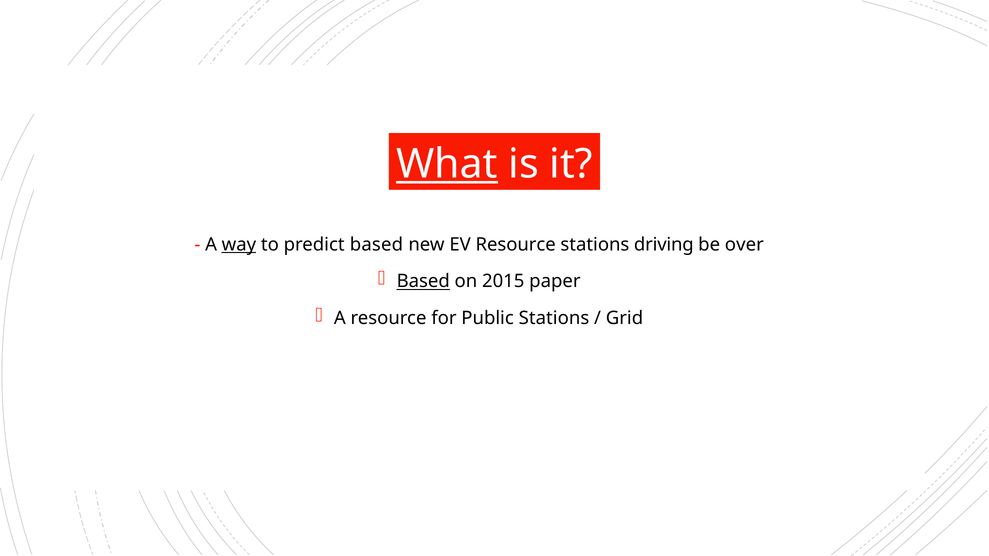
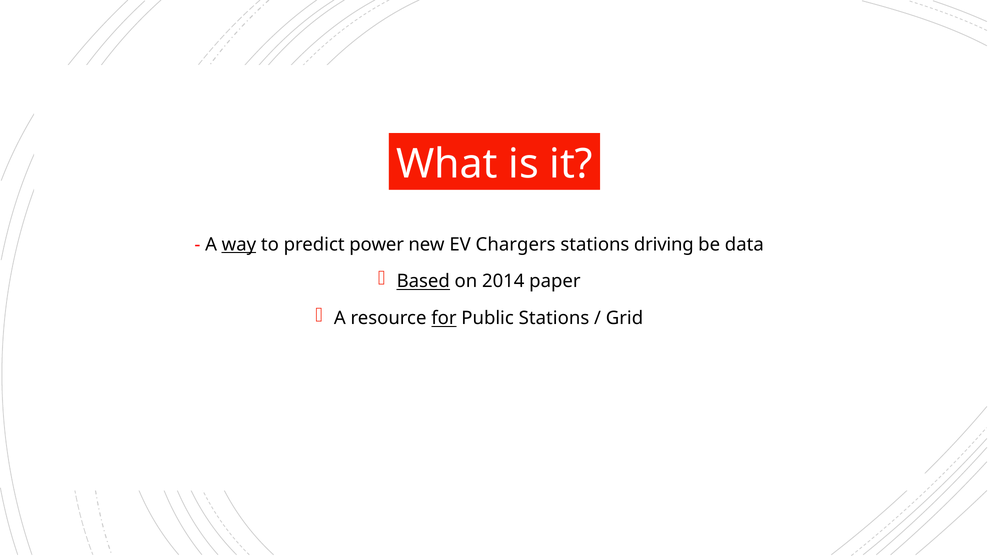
What underline: present -> none
predict based: based -> power
EV Resource: Resource -> Chargers
over: over -> data
2015: 2015 -> 2014
for underline: none -> present
